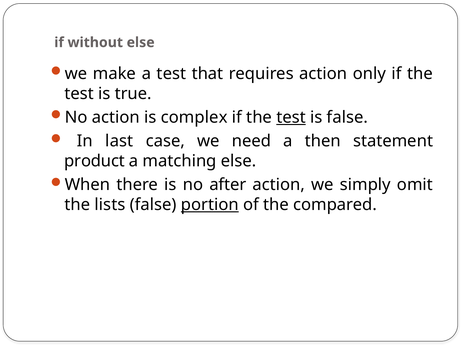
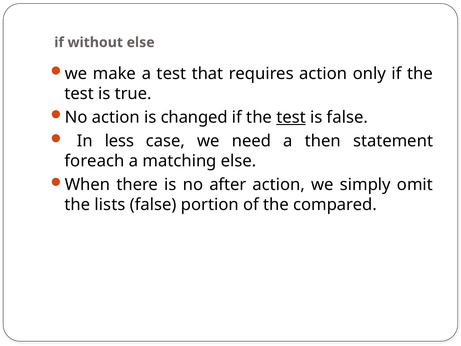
complex: complex -> changed
last: last -> less
product: product -> foreach
portion underline: present -> none
